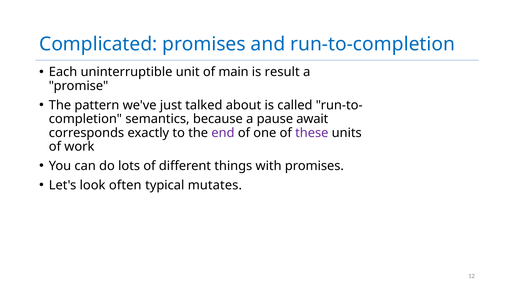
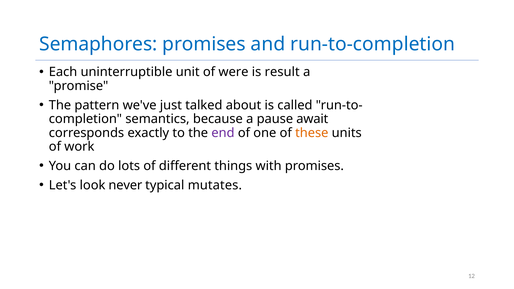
Complicated: Complicated -> Semaphores
main: main -> were
these colour: purple -> orange
often: often -> never
